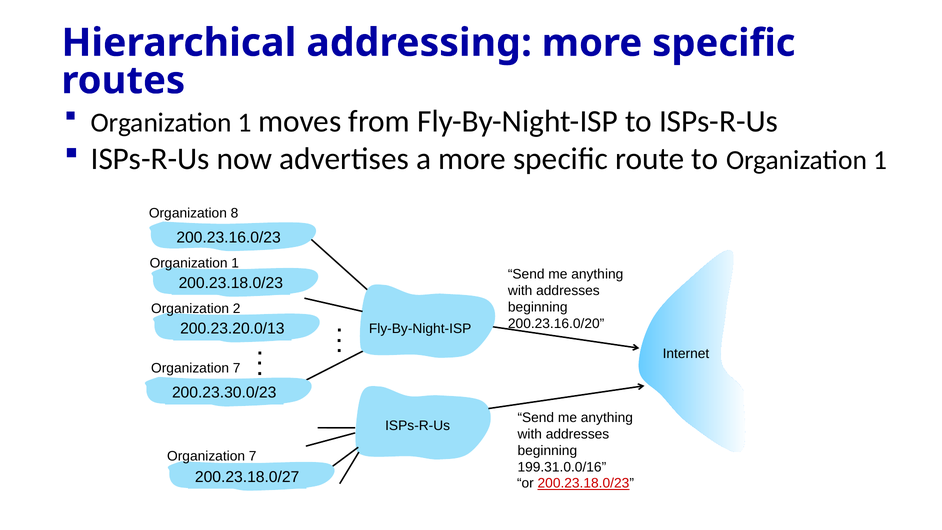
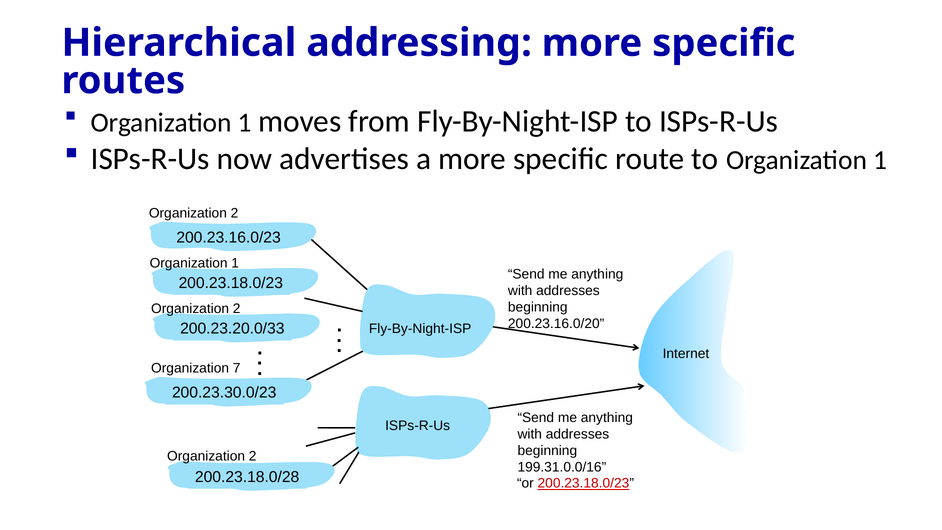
8 at (234, 213): 8 -> 2
200.23.20.0/13: 200.23.20.0/13 -> 200.23.20.0/33
7 at (253, 456): 7 -> 2
200.23.18.0/27: 200.23.18.0/27 -> 200.23.18.0/28
